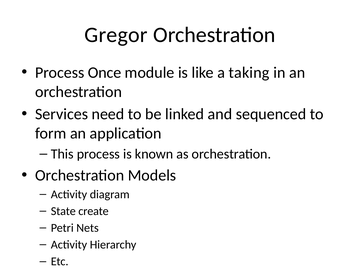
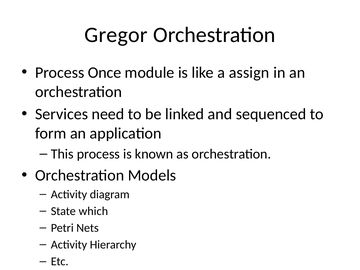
taking: taking -> assign
create: create -> which
